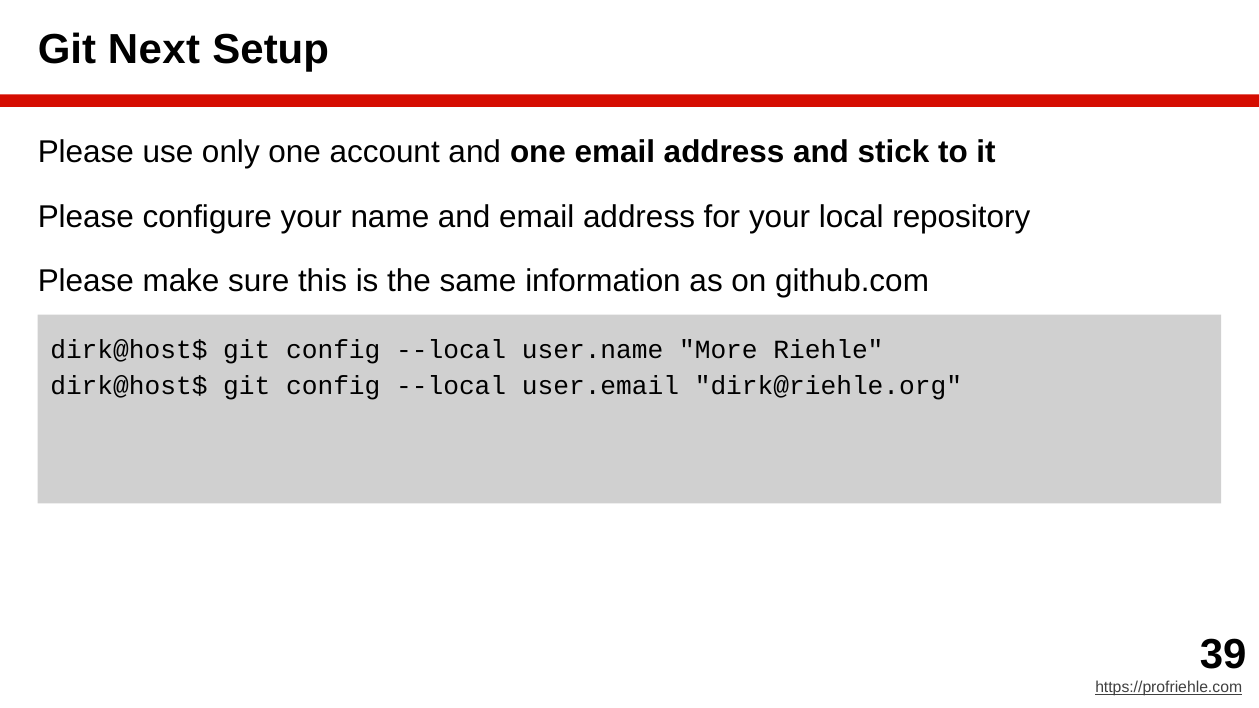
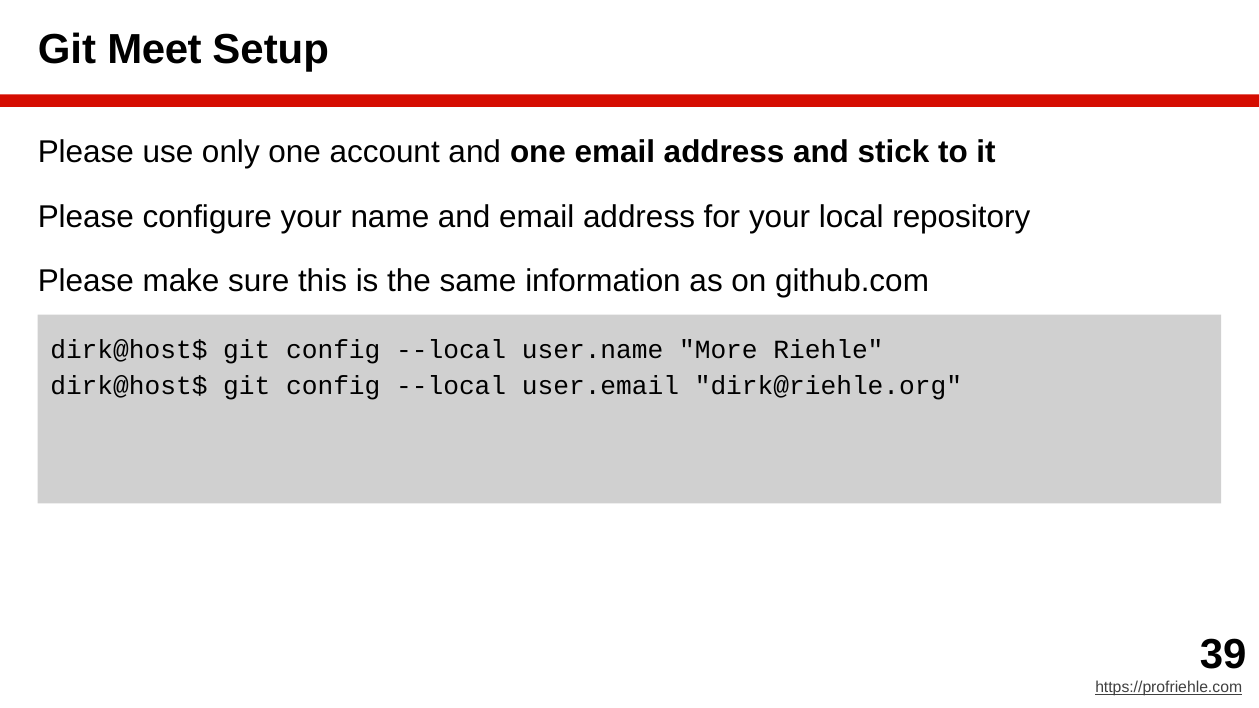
Next: Next -> Meet
